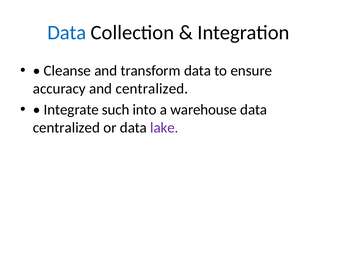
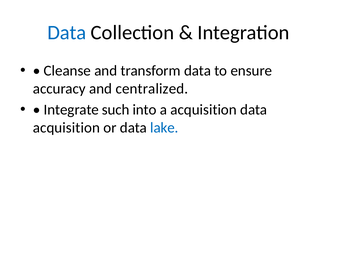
a warehouse: warehouse -> acquisition
centralized at (66, 128): centralized -> acquisition
lake colour: purple -> blue
